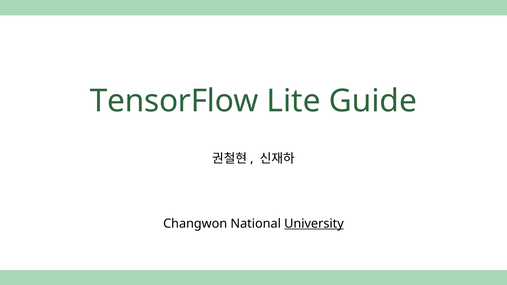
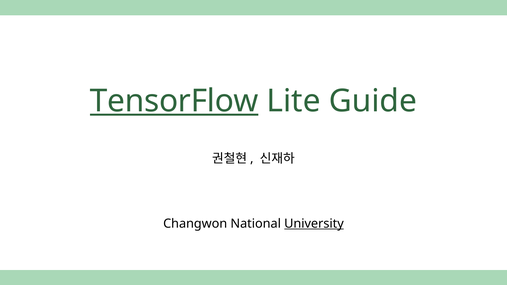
TensorFlow underline: none -> present
